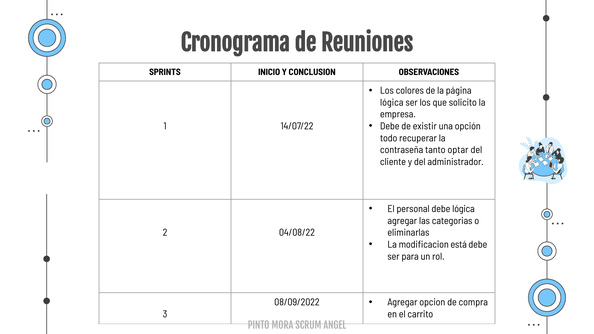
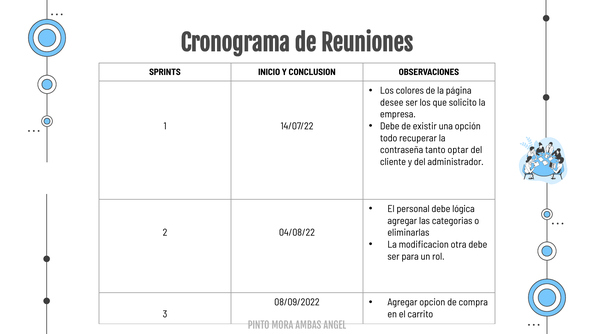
lógica at (392, 103): lógica -> desee
está: está -> otra
SCRUM: SCRUM -> AMBAS
